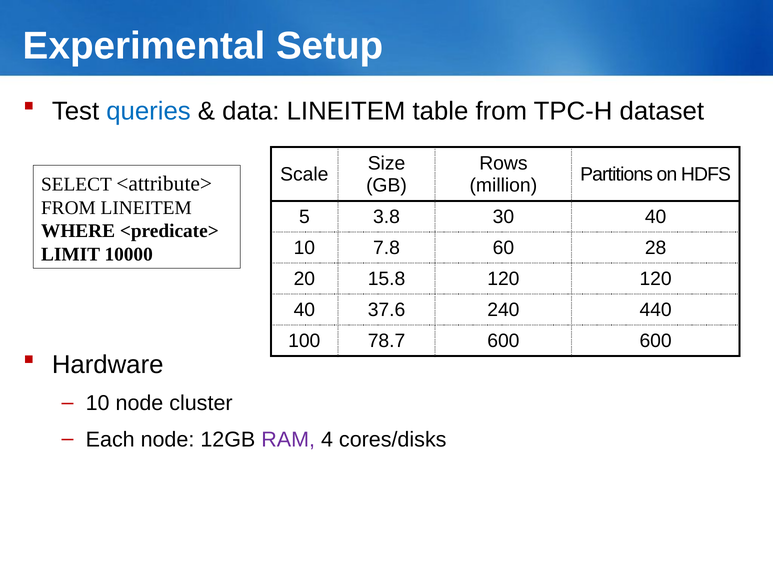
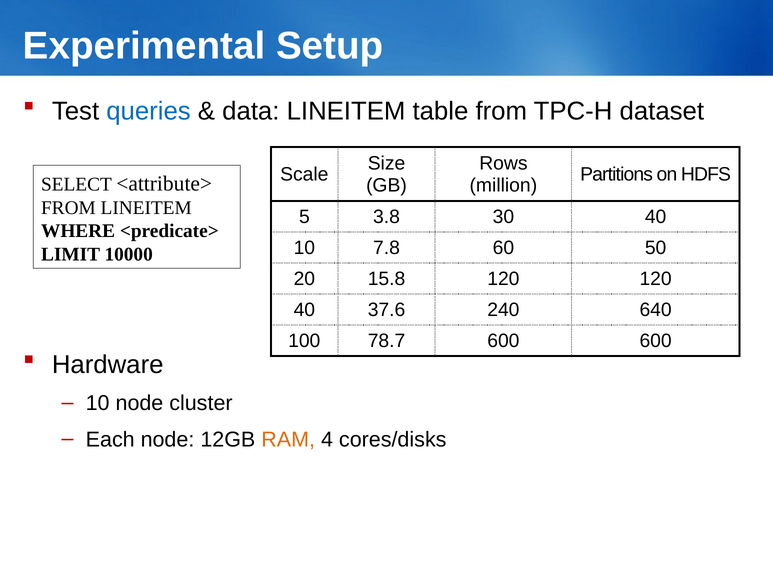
28: 28 -> 50
440: 440 -> 640
RAM colour: purple -> orange
